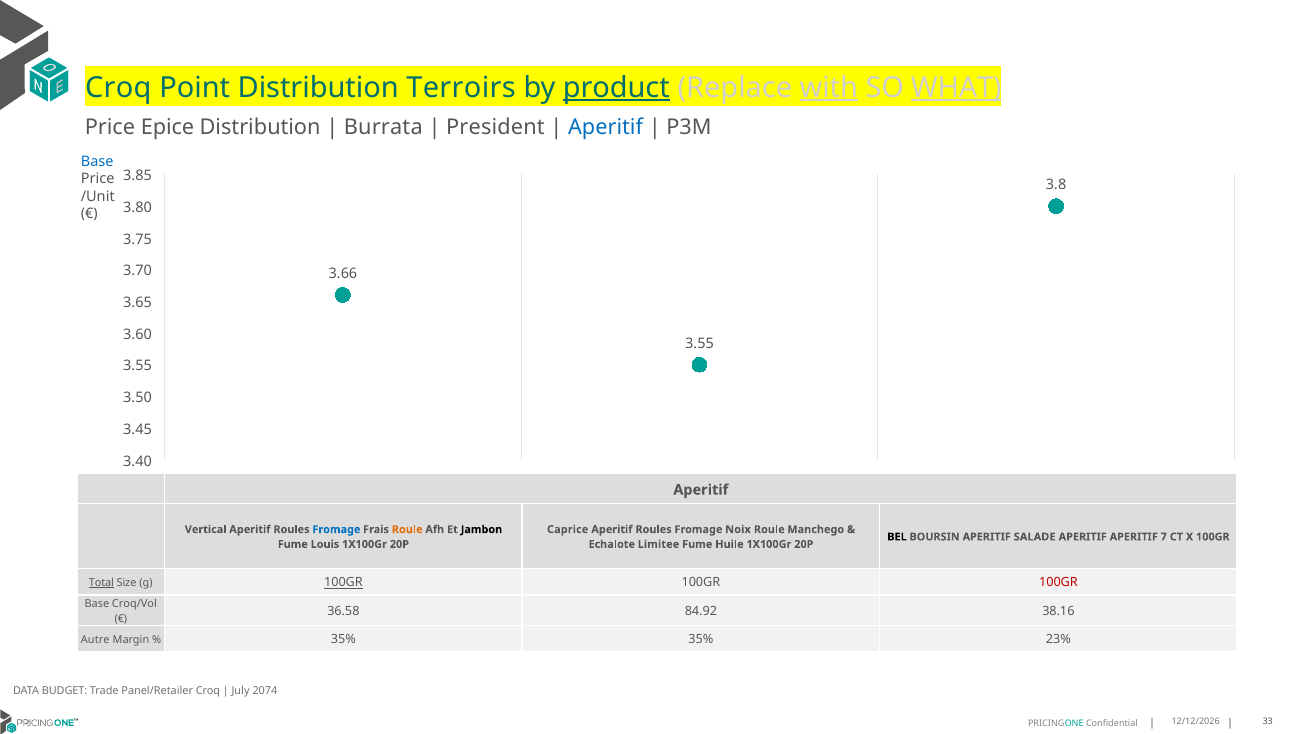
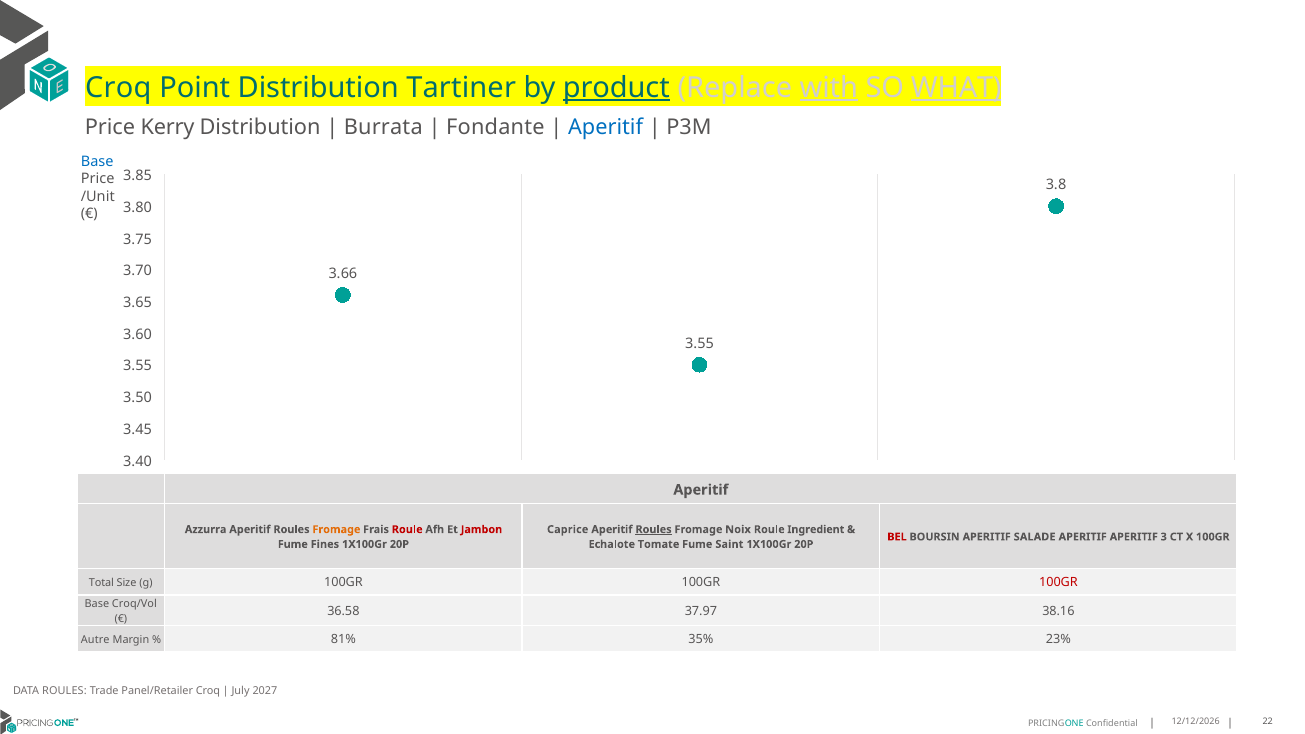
Terroirs: Terroirs -> Tartiner
Epice: Epice -> Kerry
President: President -> Fondante
Vertical: Vertical -> Azzurra
Fromage at (336, 530) colour: blue -> orange
Roule at (407, 530) colour: orange -> red
Jambon colour: black -> red
Roules at (654, 530) underline: none -> present
Manchego: Manchego -> Ingredient
BEL colour: black -> red
7: 7 -> 3
Louis: Louis -> Fines
Limitee: Limitee -> Tomate
Huile: Huile -> Saint
Total underline: present -> none
100GR at (343, 583) underline: present -> none
84.92: 84.92 -> 37.97
35% at (343, 640): 35% -> 81%
DATA BUDGET: BUDGET -> ROULES
2074: 2074 -> 2027
33: 33 -> 22
